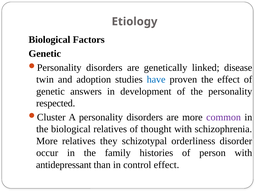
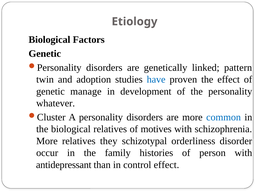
disease: disease -> pattern
answers: answers -> manage
respected: respected -> whatever
common colour: purple -> blue
thought: thought -> motives
